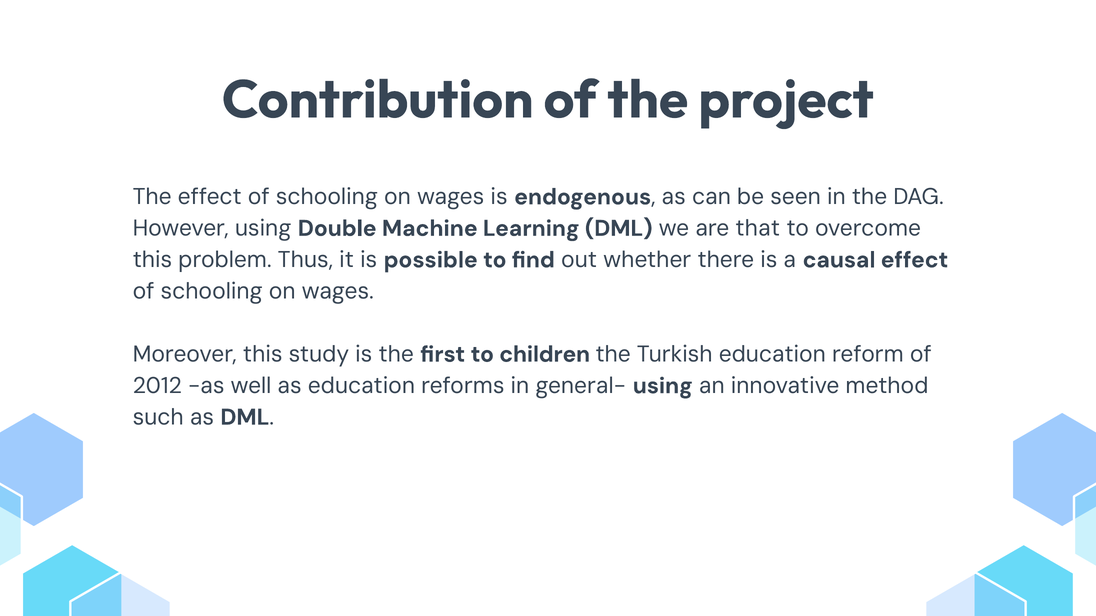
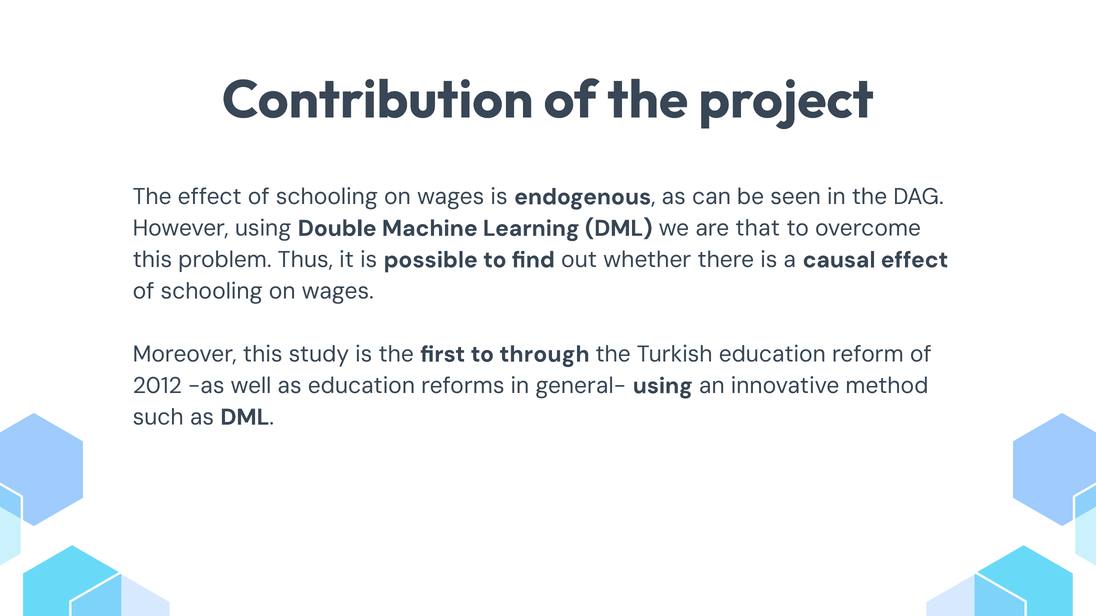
children: children -> through
